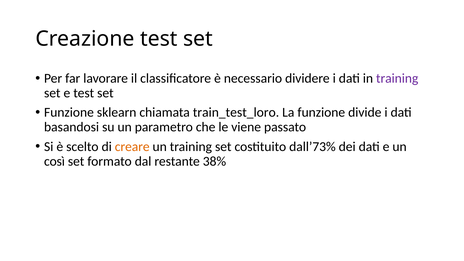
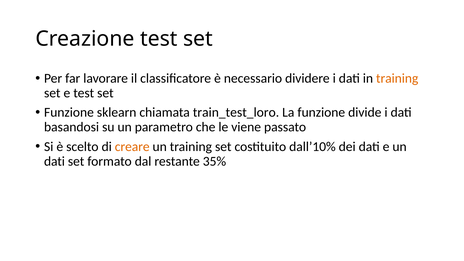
training at (397, 78) colour: purple -> orange
dall’73%: dall’73% -> dall’10%
così at (54, 161): così -> dati
38%: 38% -> 35%
